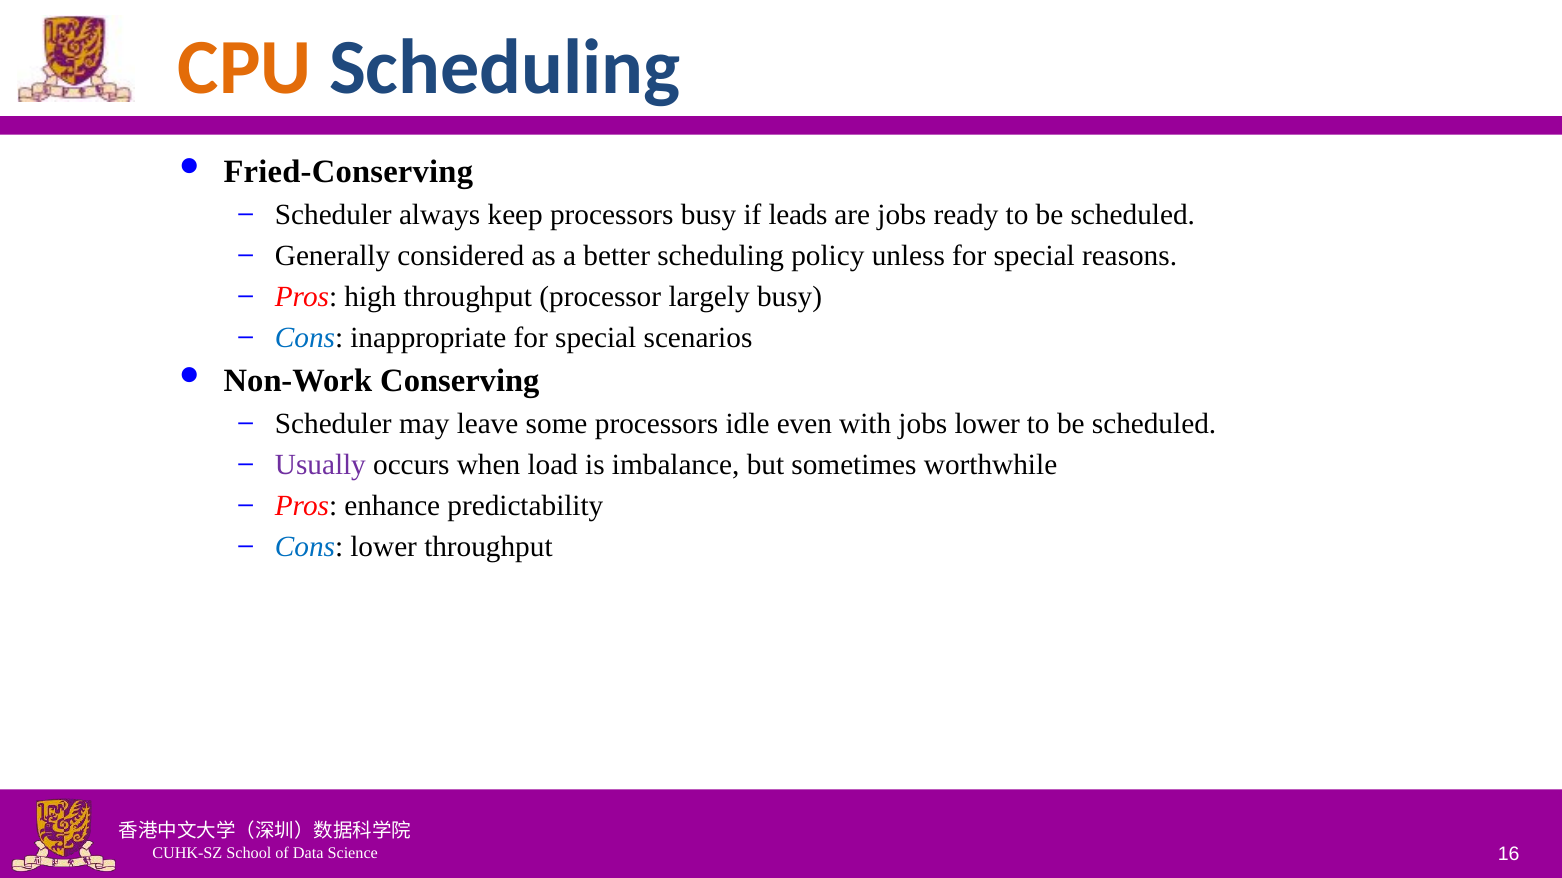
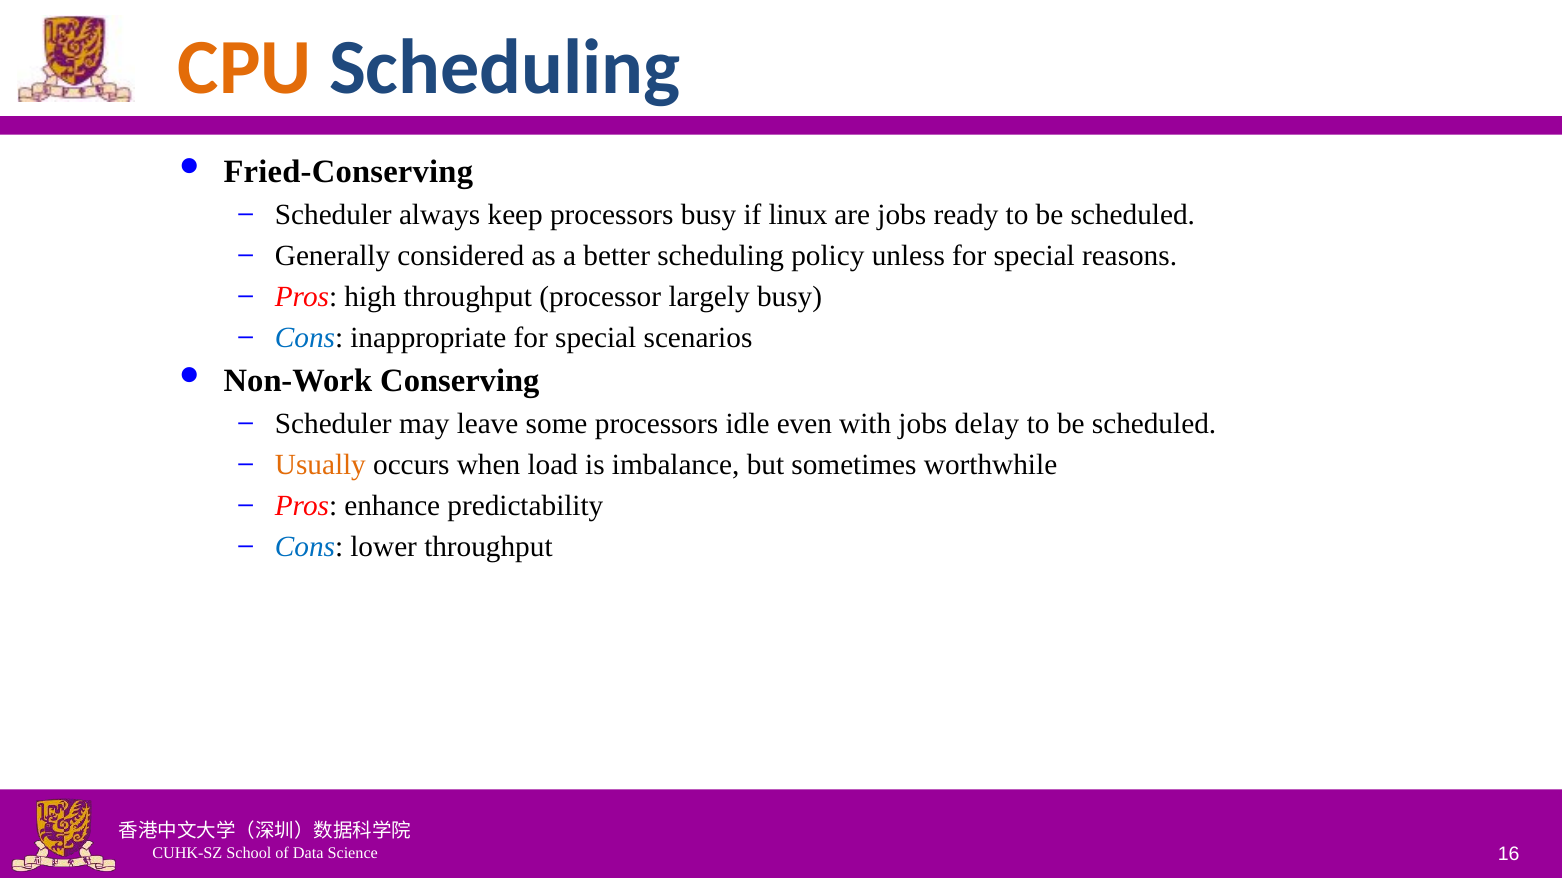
leads: leads -> linux
jobs lower: lower -> delay
Usually colour: purple -> orange
